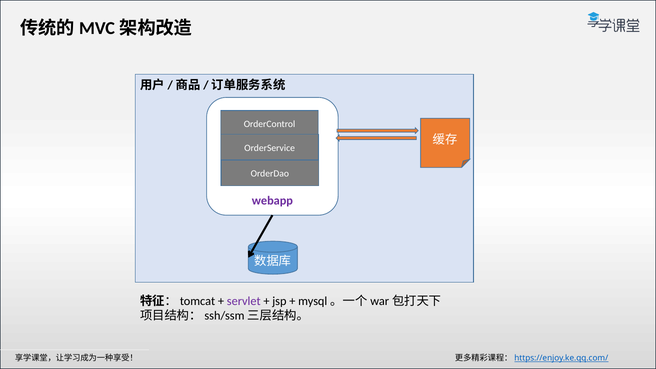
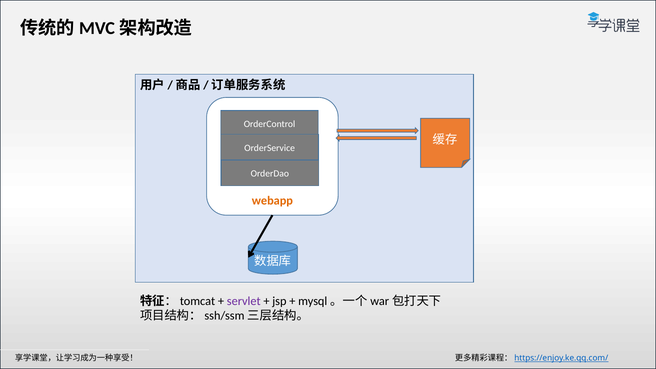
webapp colour: purple -> orange
